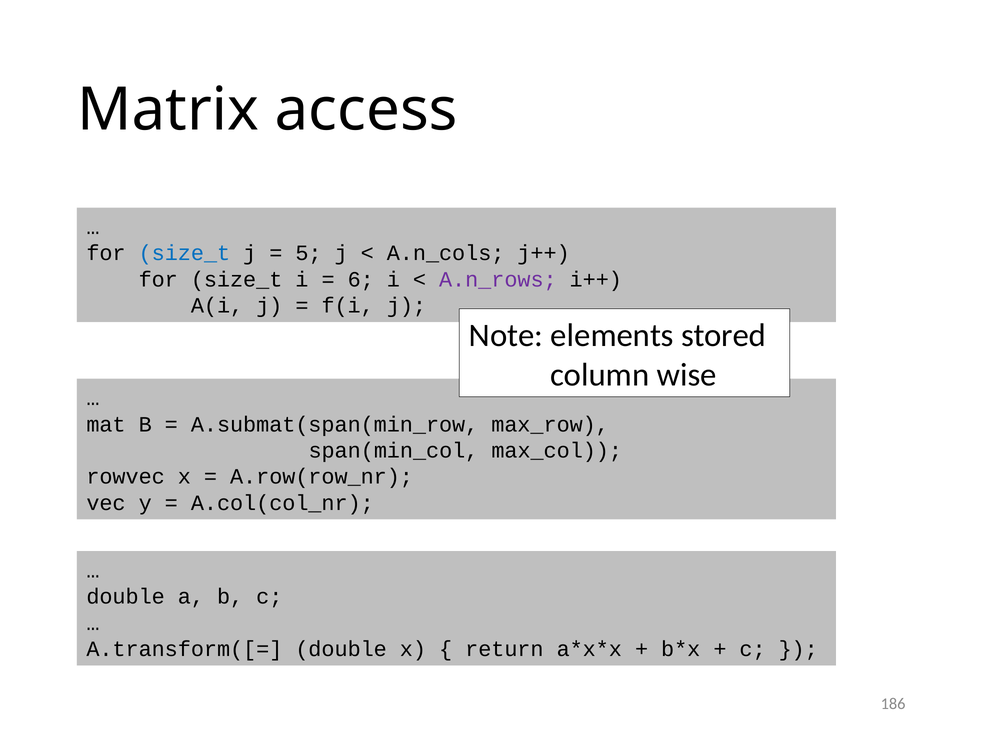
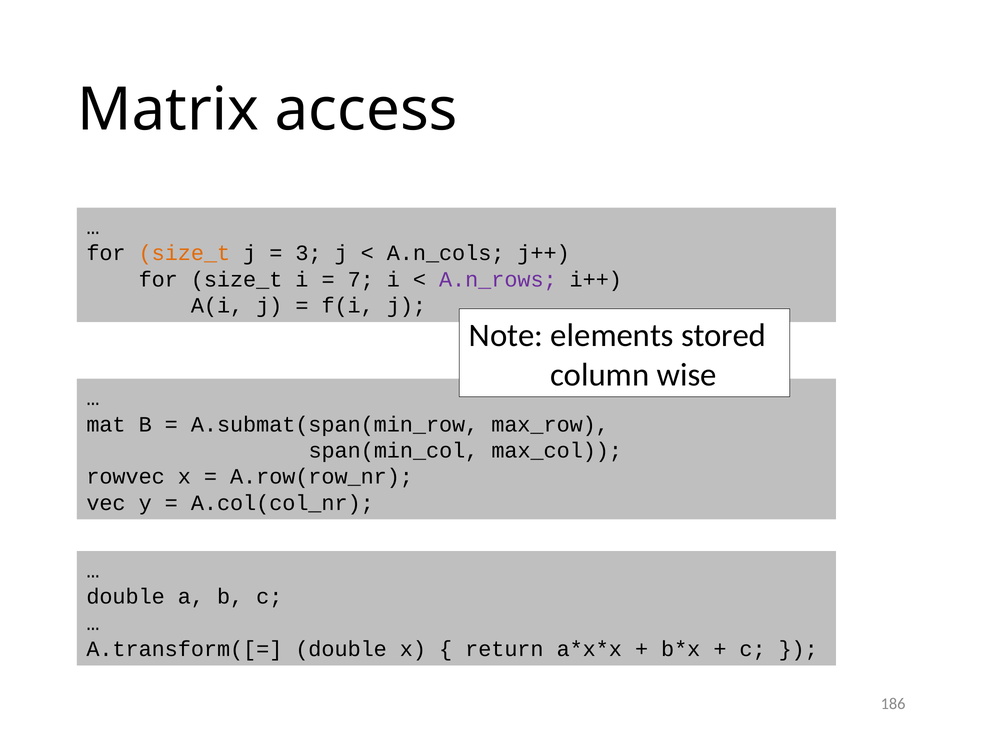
size_t at (184, 253) colour: blue -> orange
5: 5 -> 3
6: 6 -> 7
